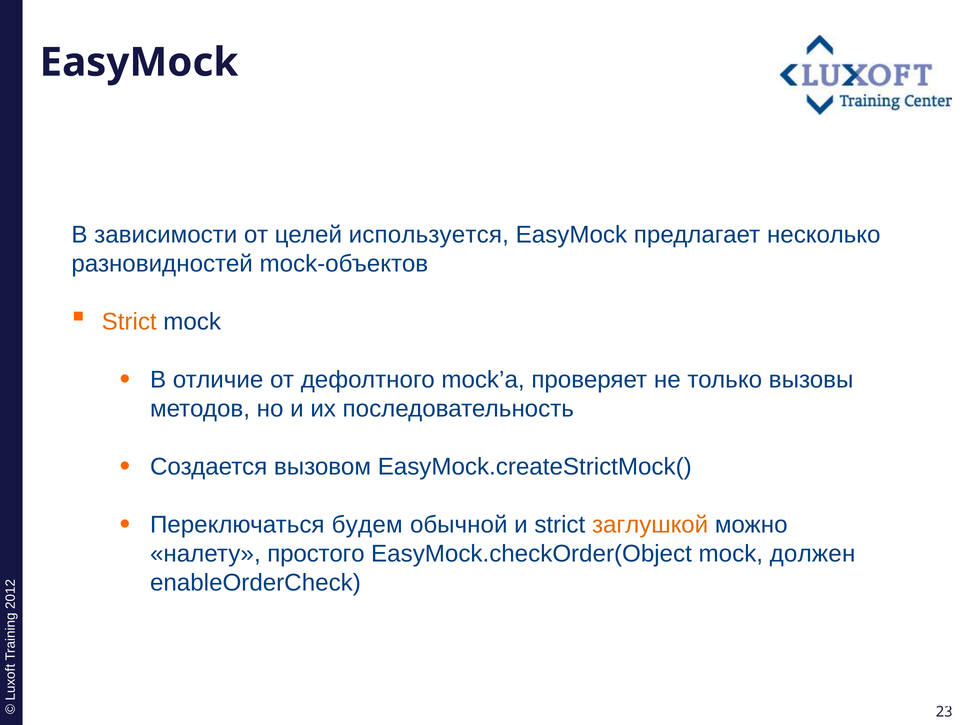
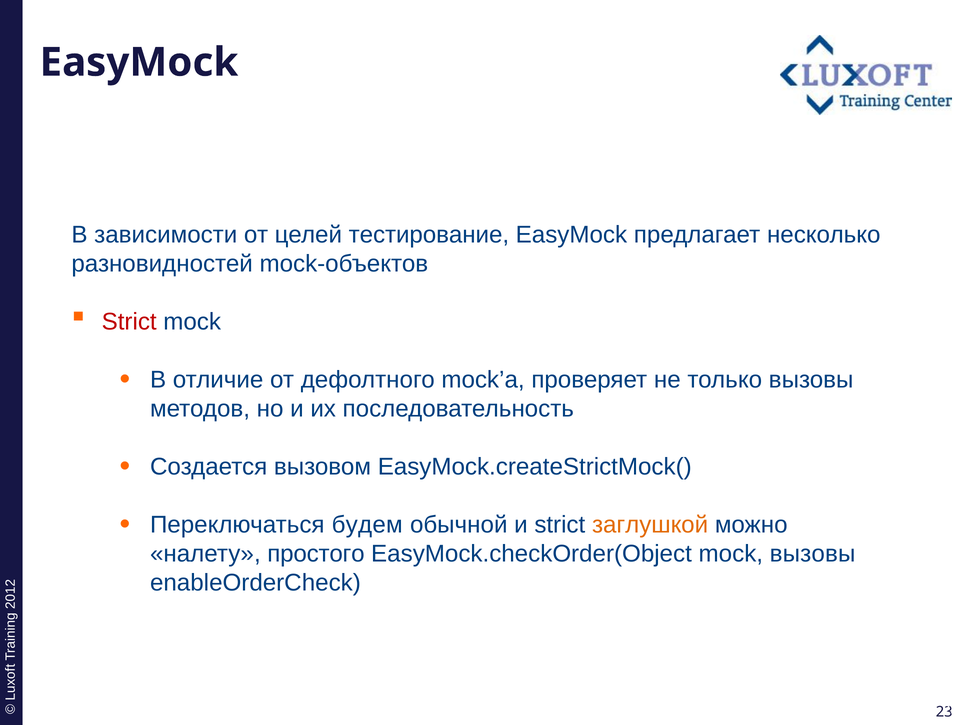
используется: используется -> тестирование
Strict at (129, 322) colour: orange -> red
mock должен: должен -> вызовы
